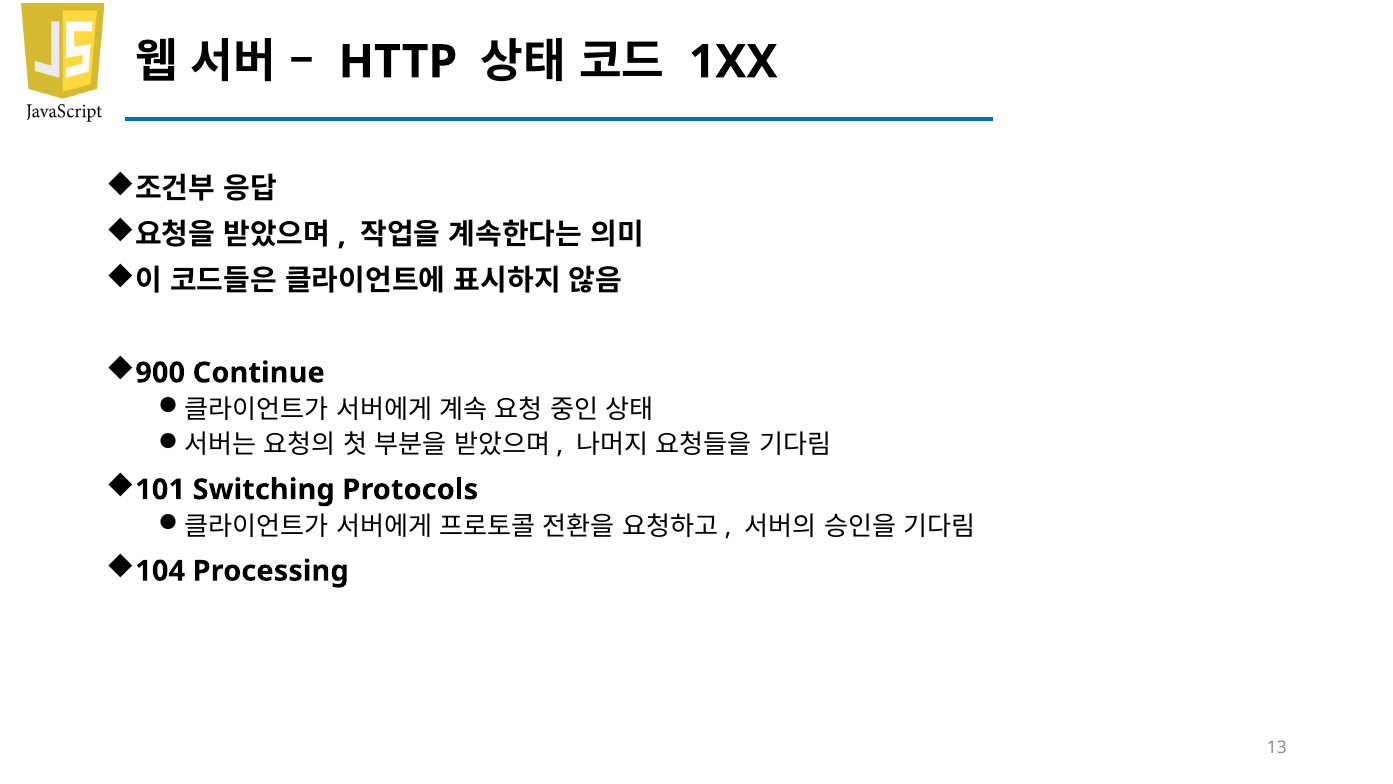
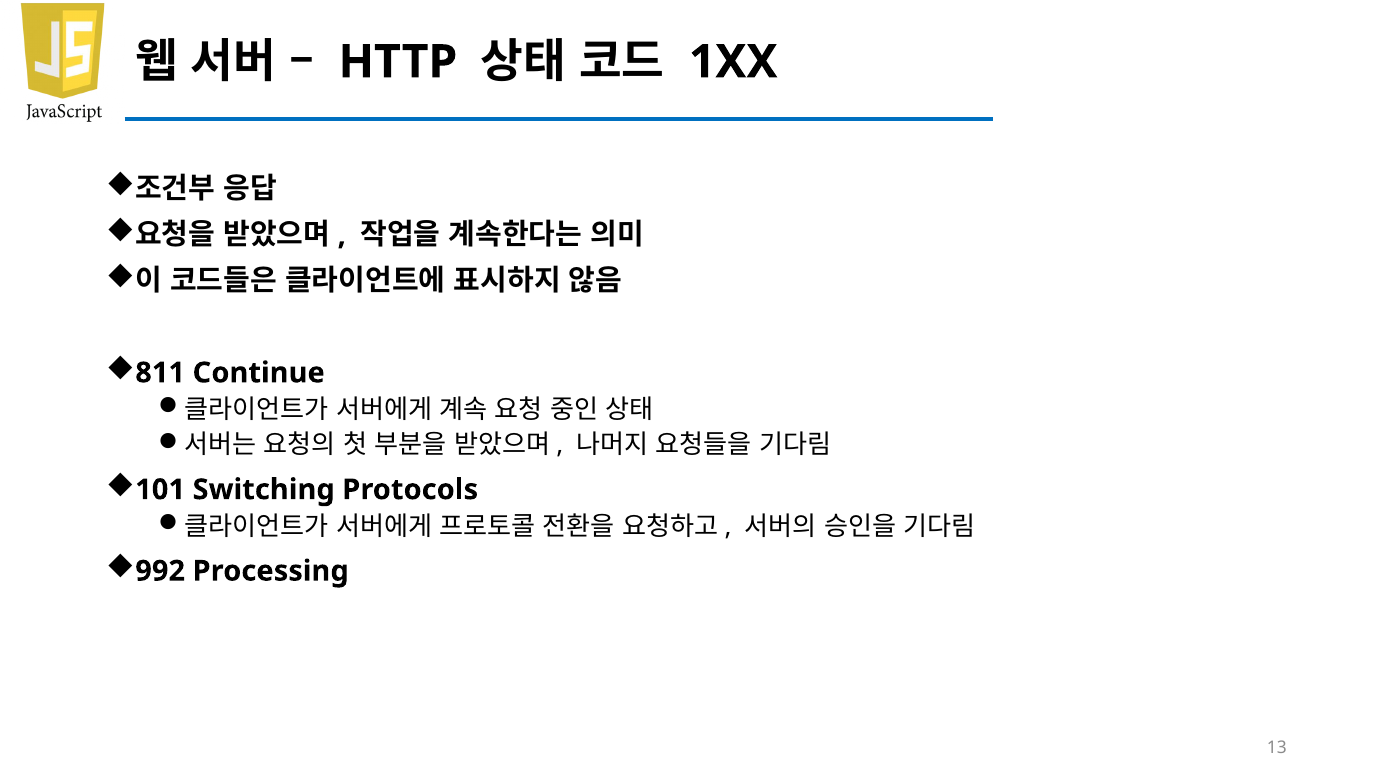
900: 900 -> 811
104: 104 -> 992
